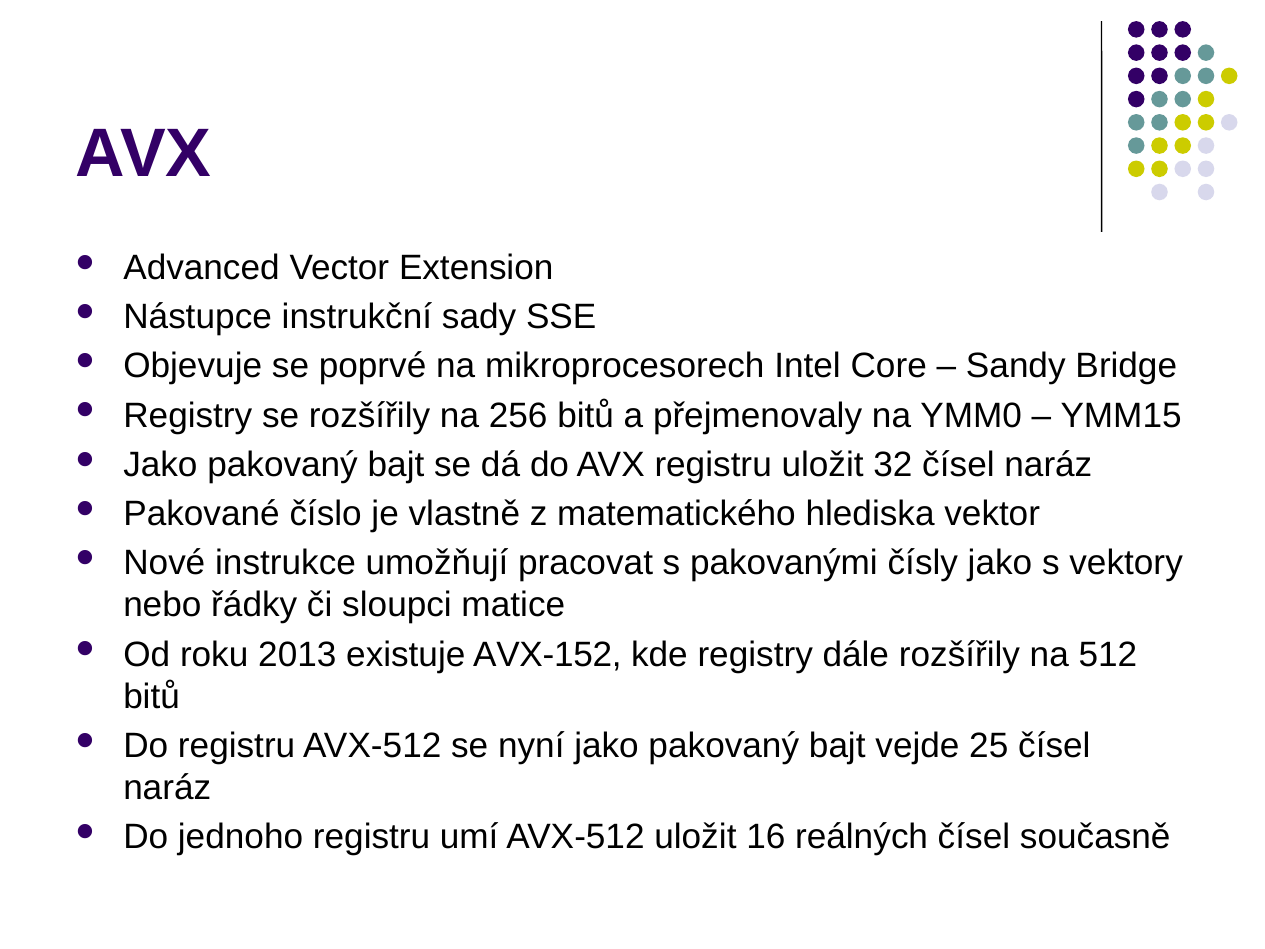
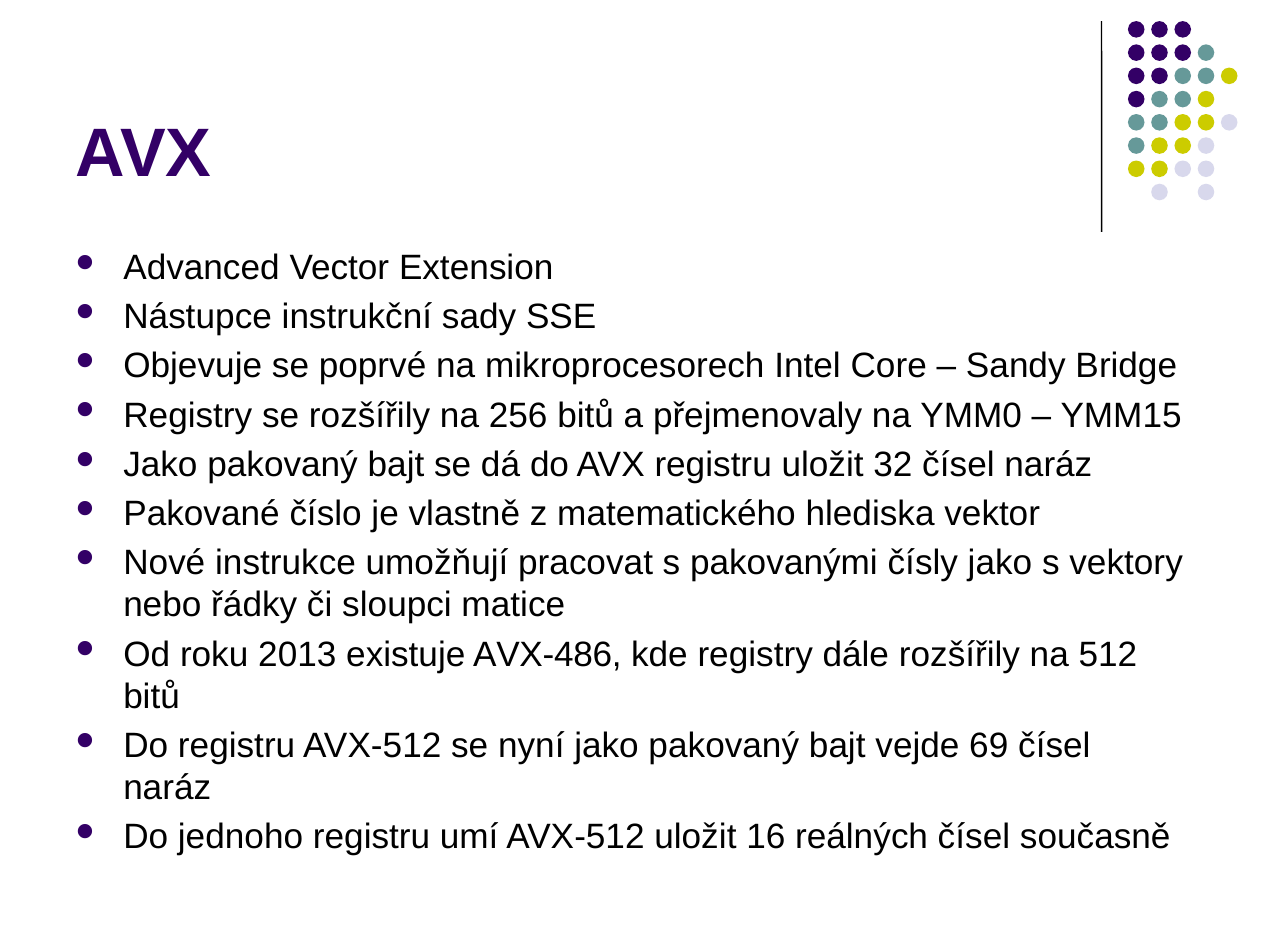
AVX-152: AVX-152 -> AVX-486
25: 25 -> 69
